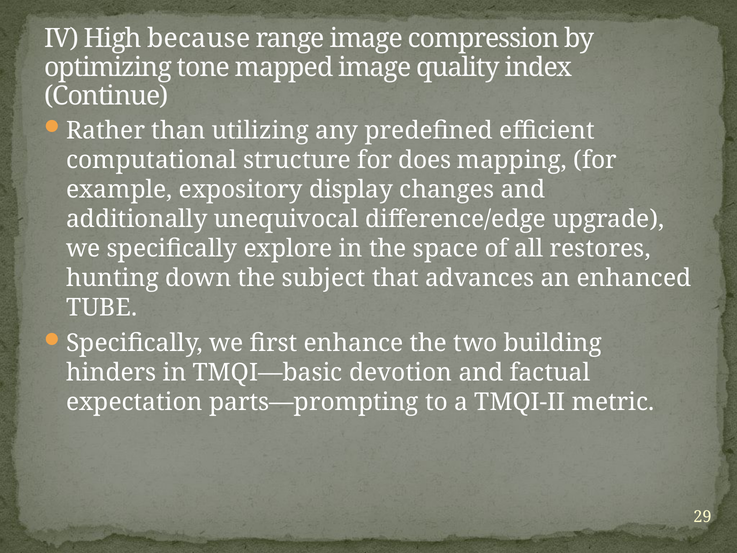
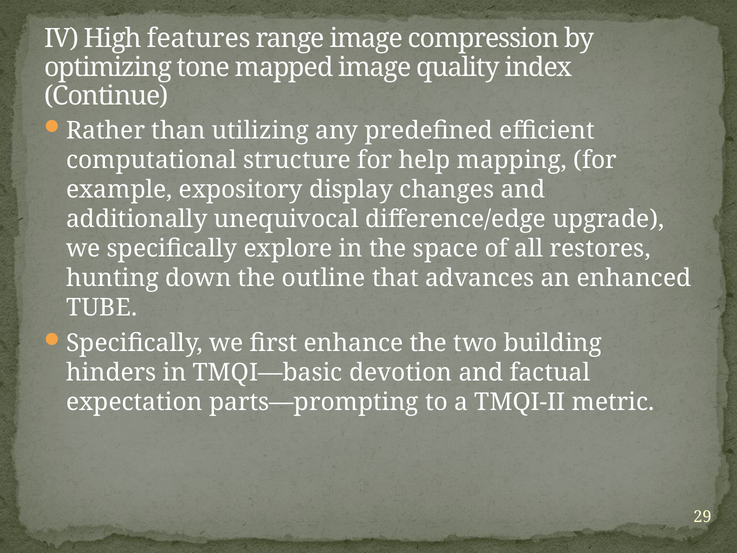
because: because -> features
does: does -> help
subject: subject -> outline
